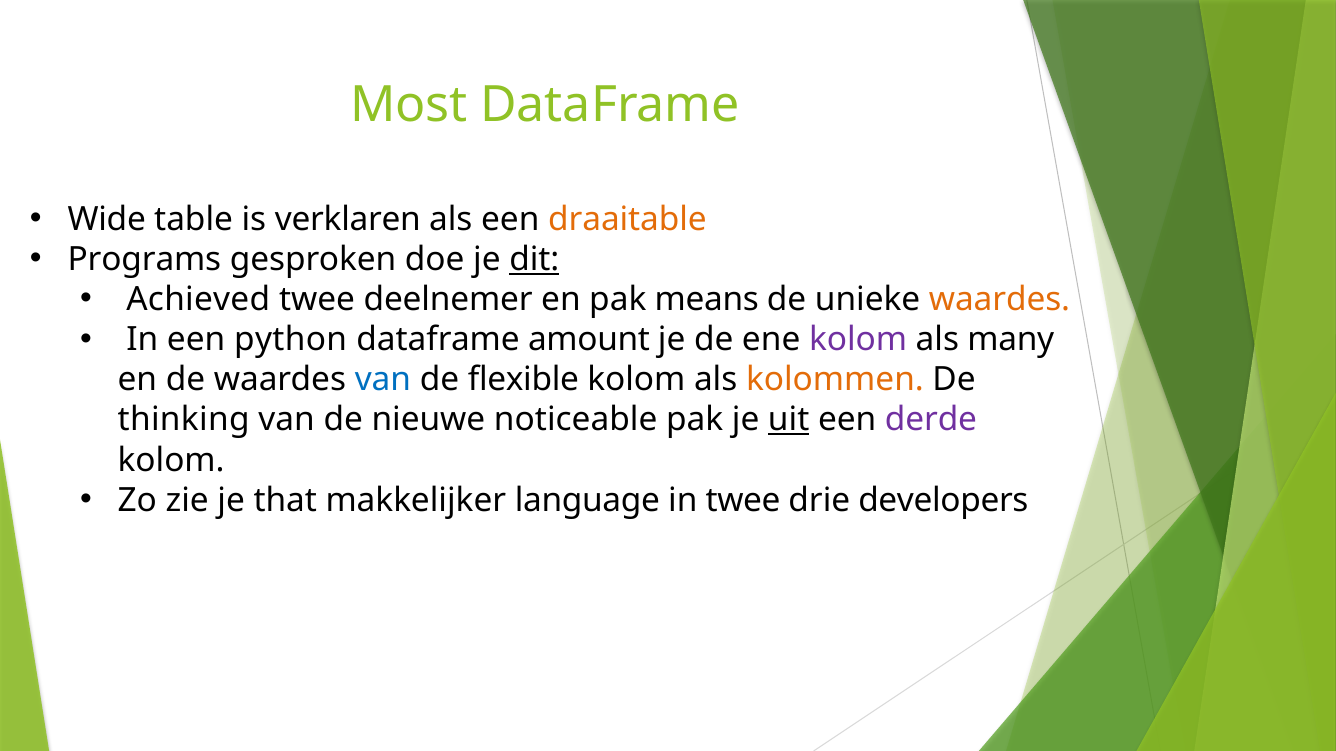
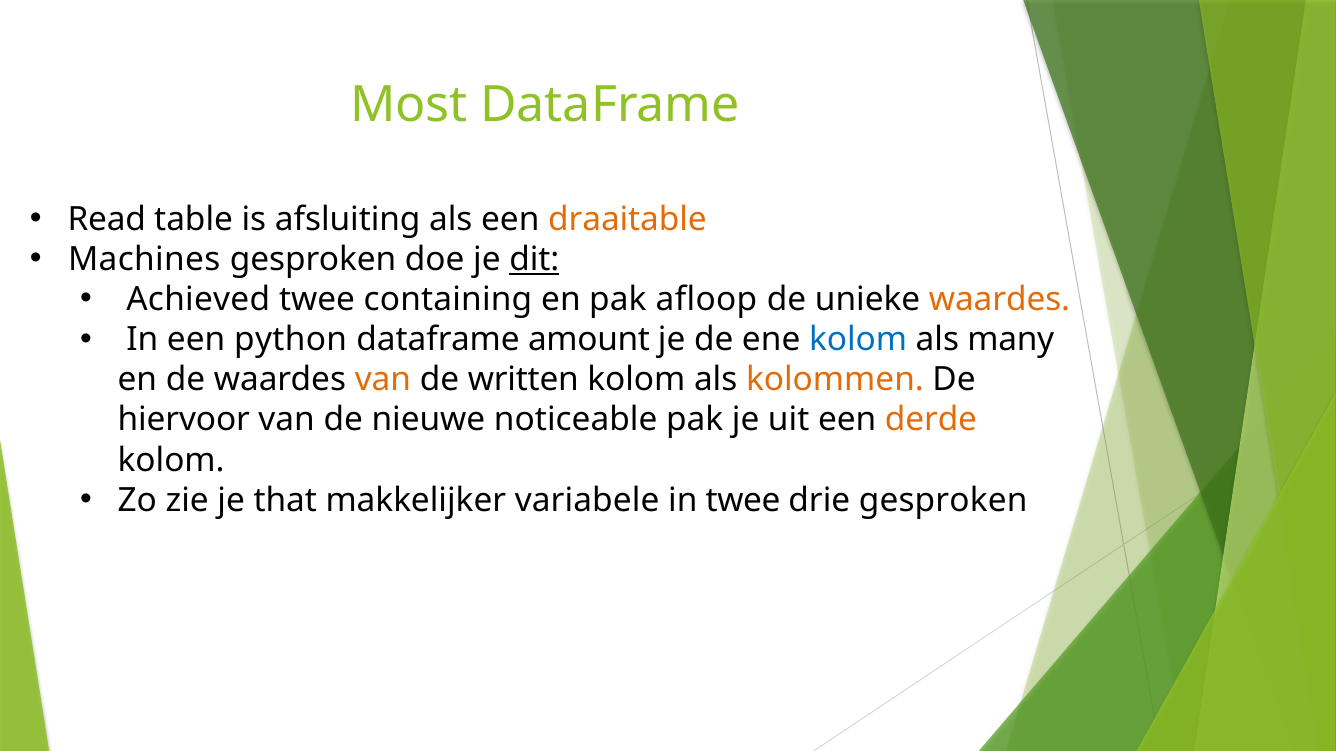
Wide: Wide -> Read
verklaren: verklaren -> afsluiting
Programs: Programs -> Machines
deelnemer: deelnemer -> containing
means: means -> afloop
kolom at (858, 340) colour: purple -> blue
van at (383, 380) colour: blue -> orange
flexible: flexible -> written
thinking: thinking -> hiervoor
uit underline: present -> none
derde colour: purple -> orange
language: language -> variabele
drie developers: developers -> gesproken
